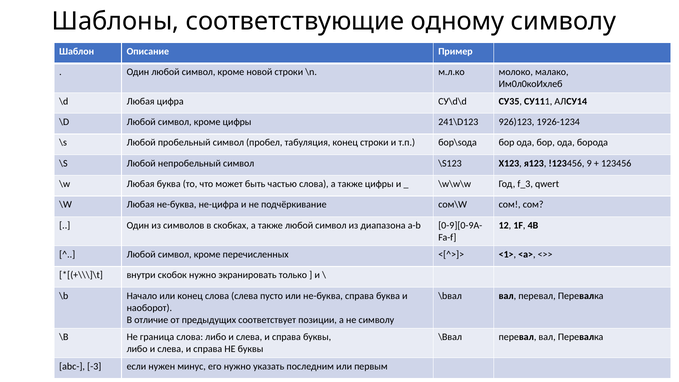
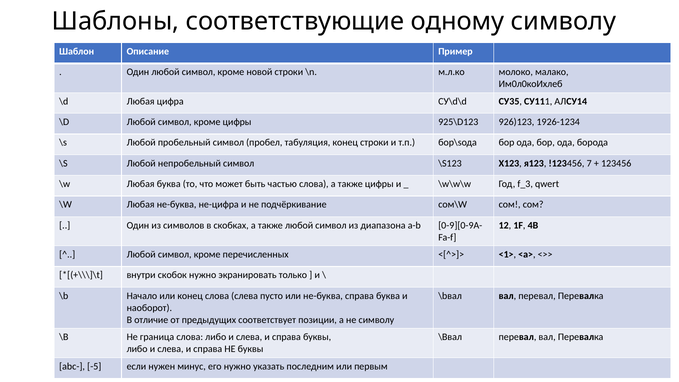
241\D123: 241\D123 -> 925\D123
9: 9 -> 7
-3: -3 -> -5
